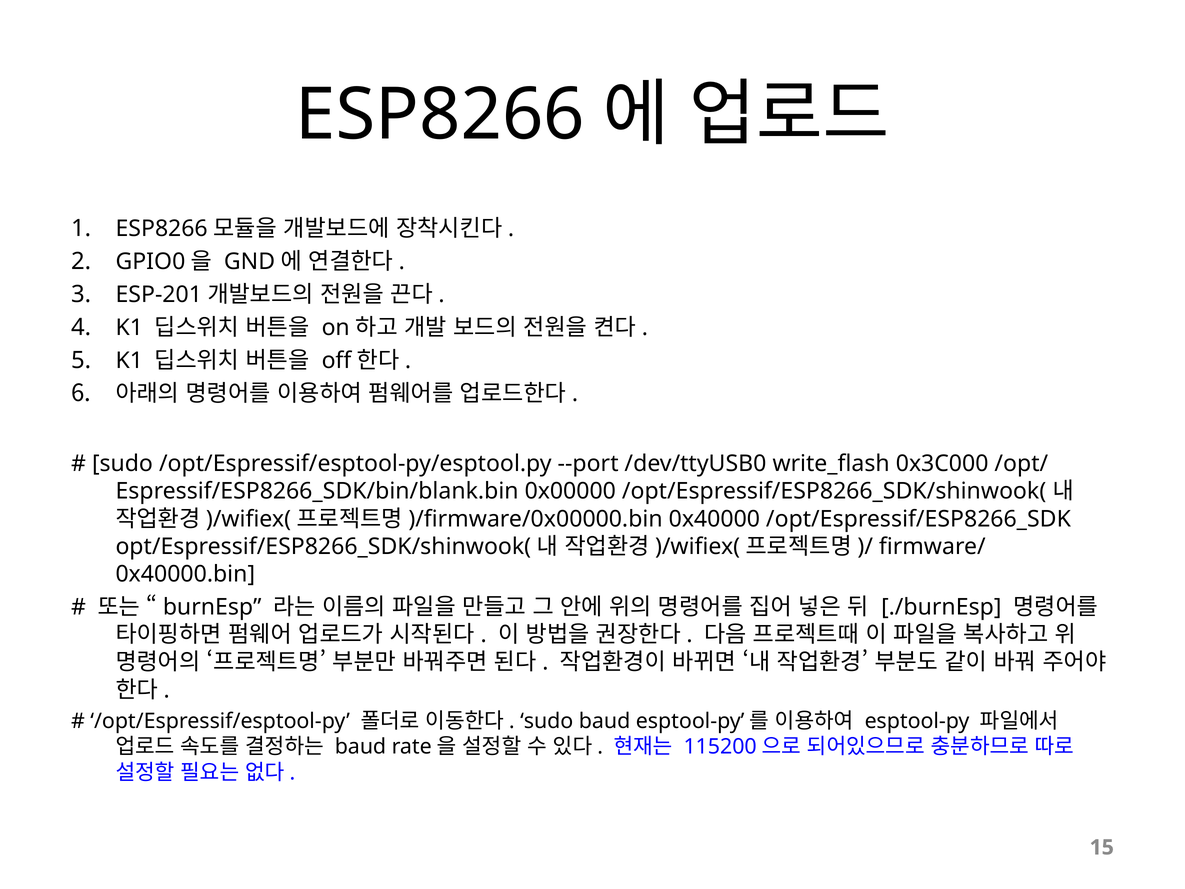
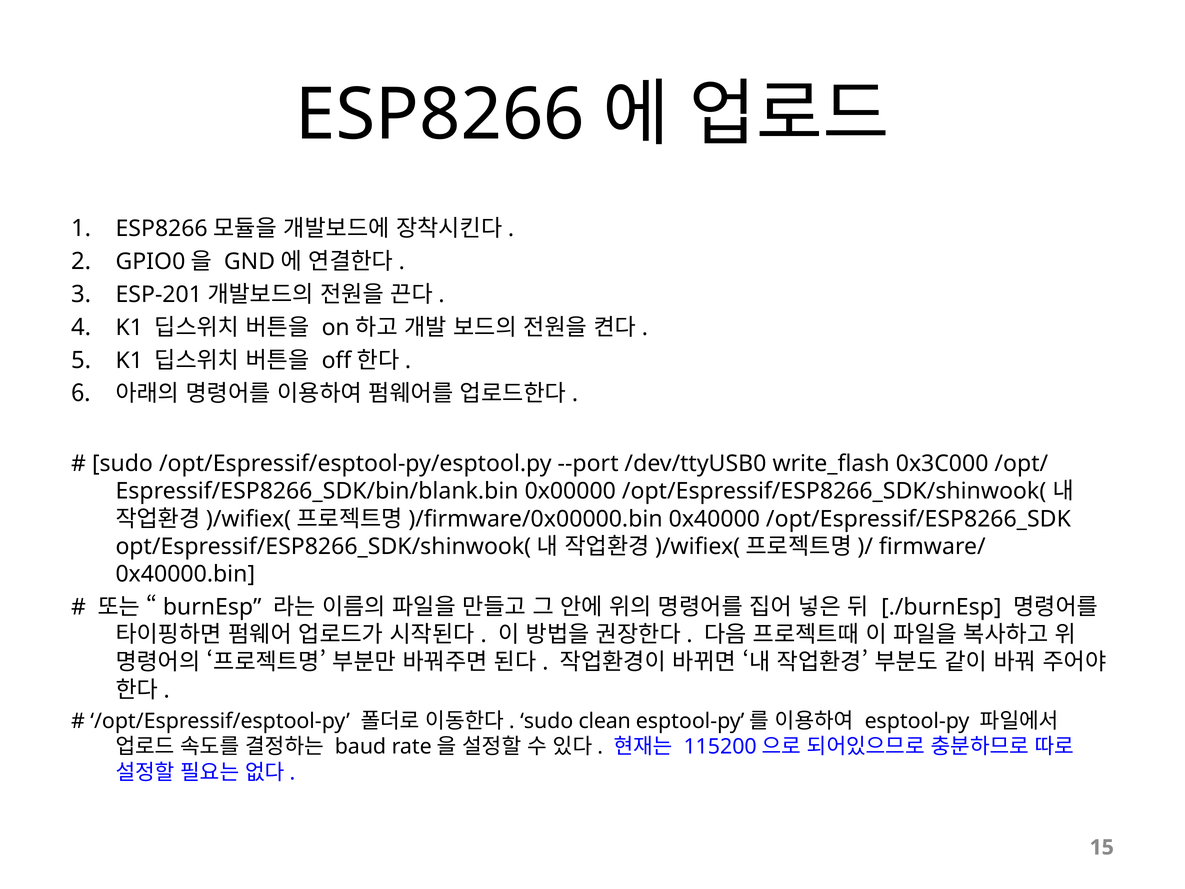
sudo baud: baud -> clean
